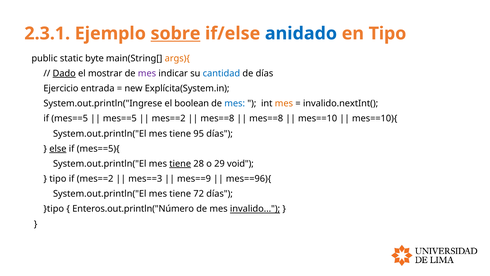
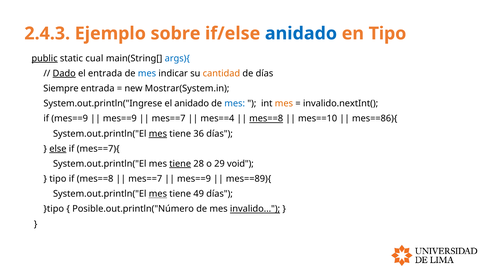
2.3.1: 2.3.1 -> 2.4.3
sobre underline: present -> none
public underline: none -> present
byte: byte -> cual
args){ colour: orange -> blue
el mostrar: mostrar -> entrada
mes at (147, 73) colour: purple -> blue
cantidad colour: blue -> orange
Ejercicio: Ejercicio -> Siempre
Explícita(System.in: Explícita(System.in -> Mostrar(System.in
el boolean: boolean -> anidado
if mes==5: mes==5 -> mes==9
mes==5 at (120, 118): mes==5 -> mes==9
mes==2 at (169, 118): mes==2 -> mes==7
mes==8 at (217, 118): mes==8 -> mes==4
mes==8 at (266, 118) underline: none -> present
mes==10){: mes==10){ -> mes==86){
mes at (158, 133) underline: none -> present
95: 95 -> 36
mes==5){: mes==5){ -> mes==7){
if mes==2: mes==2 -> mes==8
mes==3 at (145, 179): mes==3 -> mes==7
mes==96){: mes==96){ -> mes==89){
mes at (158, 194) underline: none -> present
72: 72 -> 49
Enteros.out.println("Número: Enteros.out.println("Número -> Posible.out.println("Número
